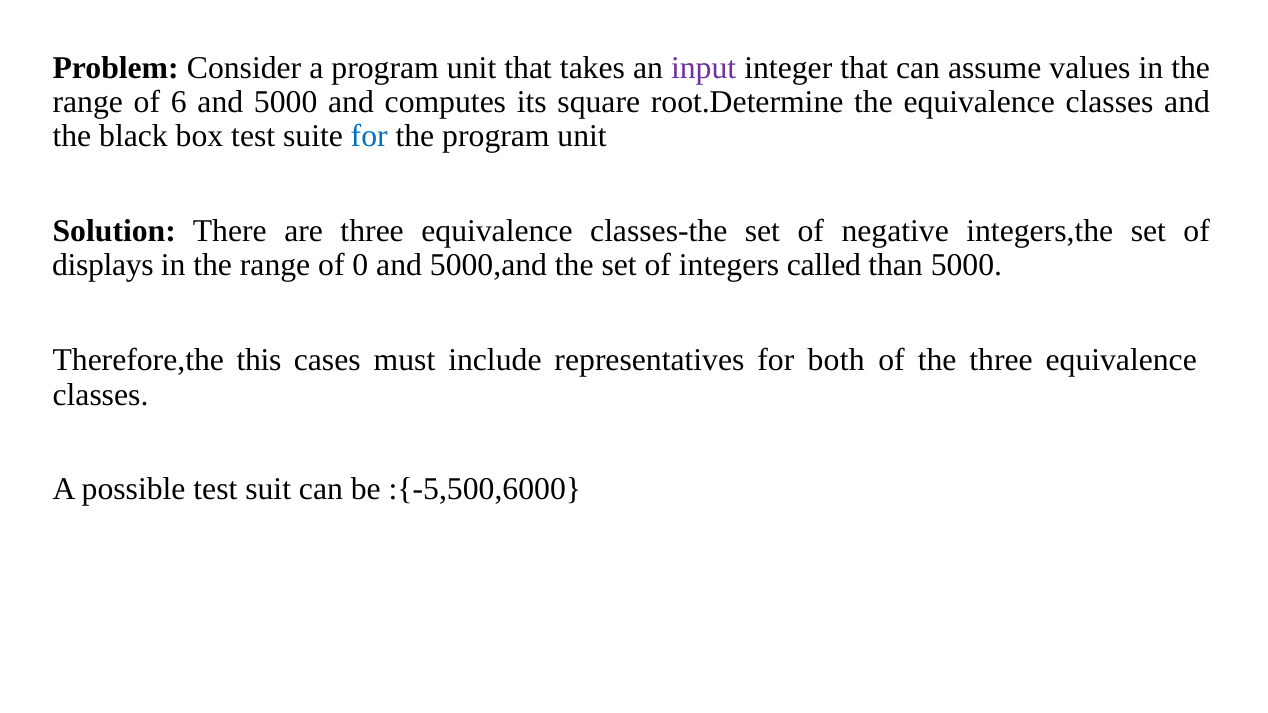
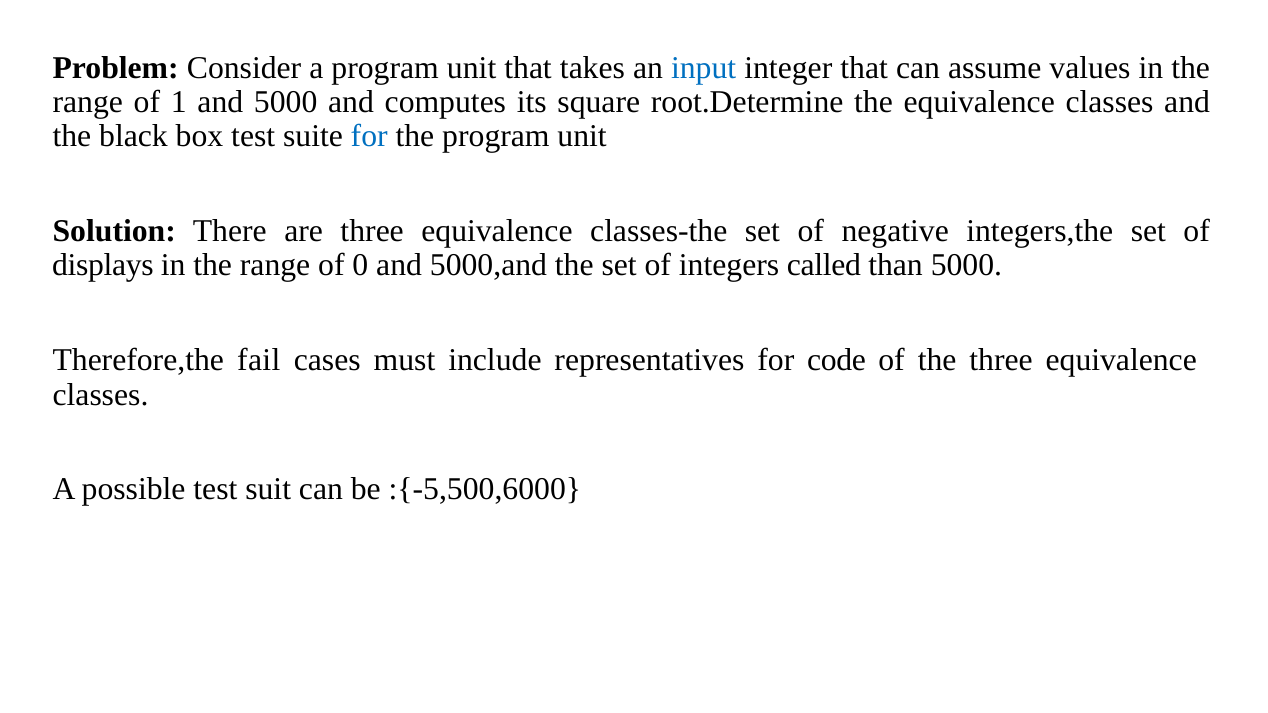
input colour: purple -> blue
6: 6 -> 1
this: this -> fail
both: both -> code
